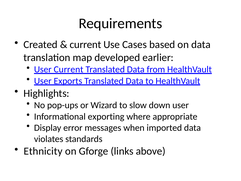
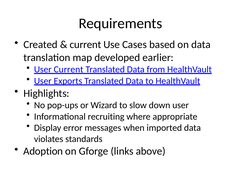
exporting: exporting -> recruiting
Ethnicity: Ethnicity -> Adoption
